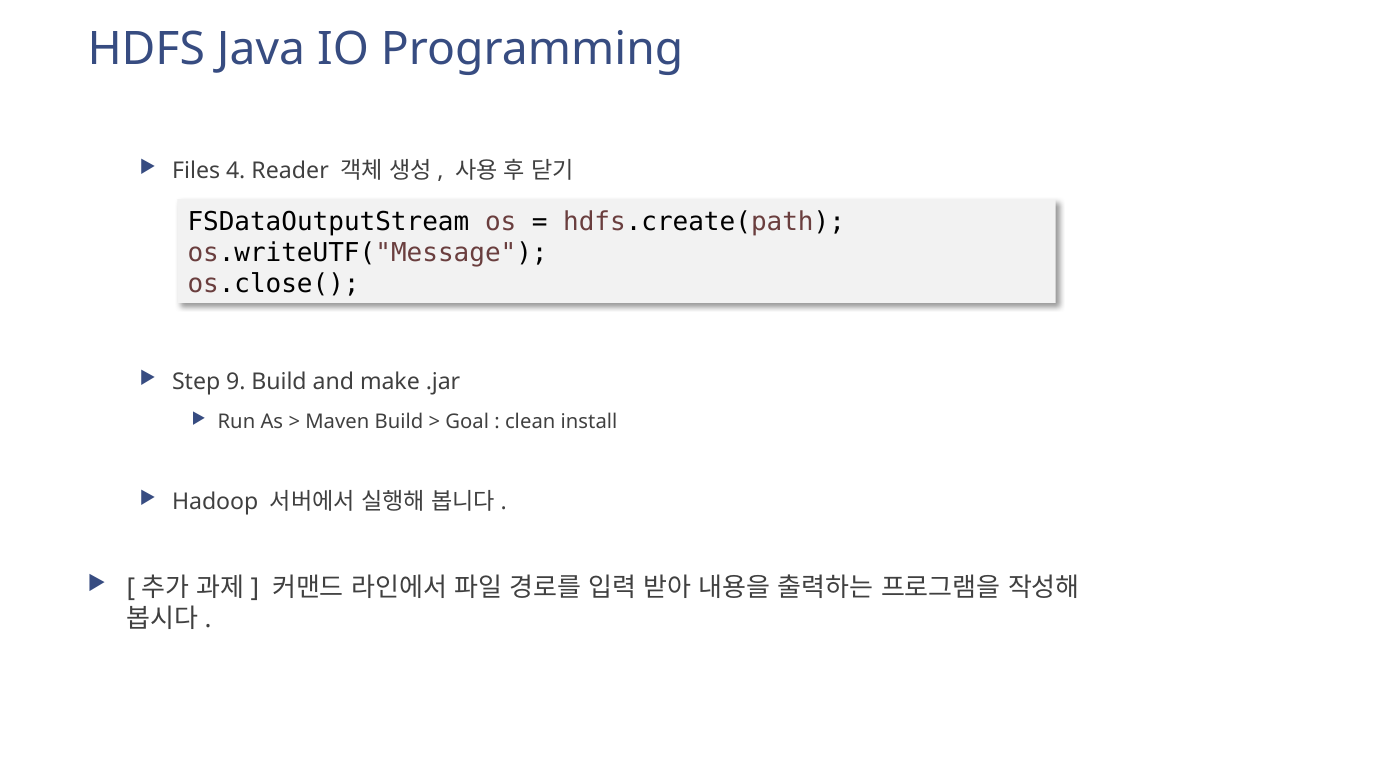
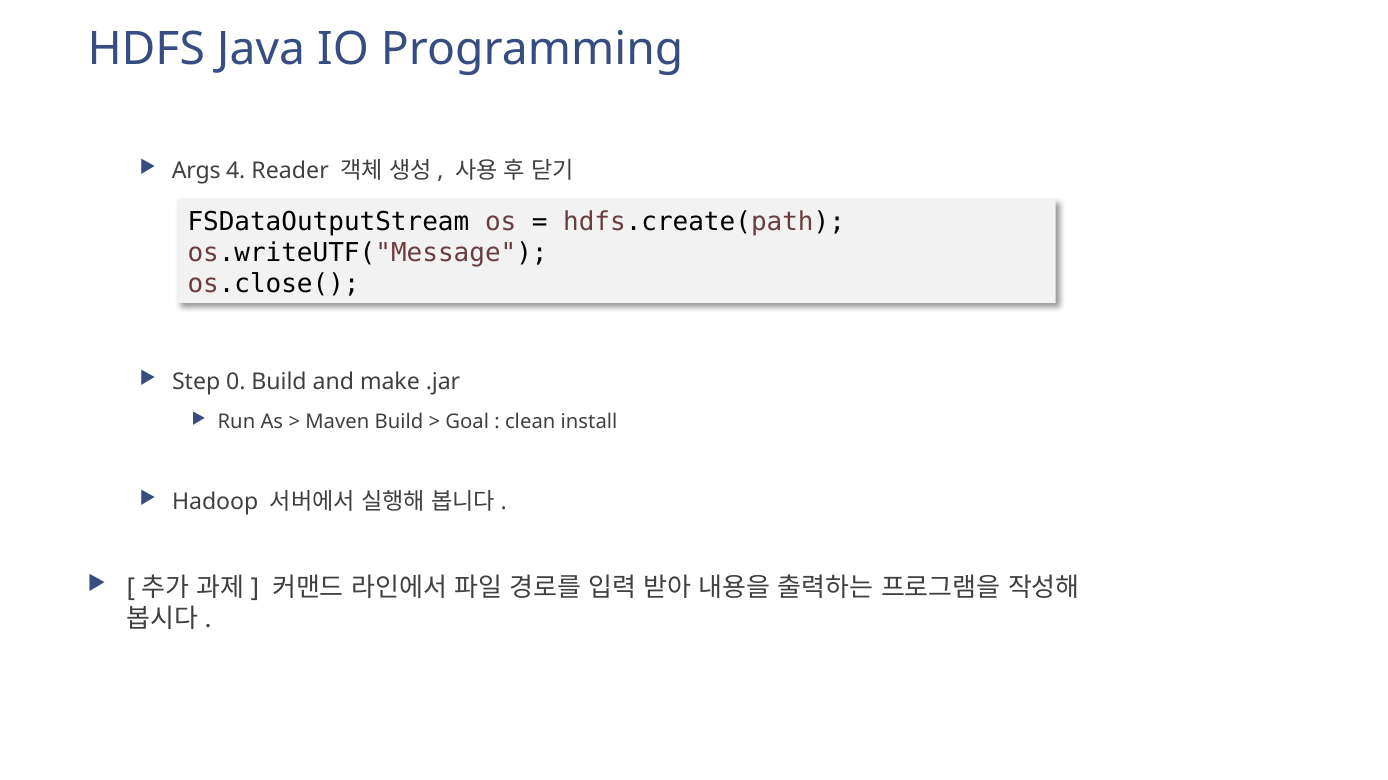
Files: Files -> Args
9: 9 -> 0
